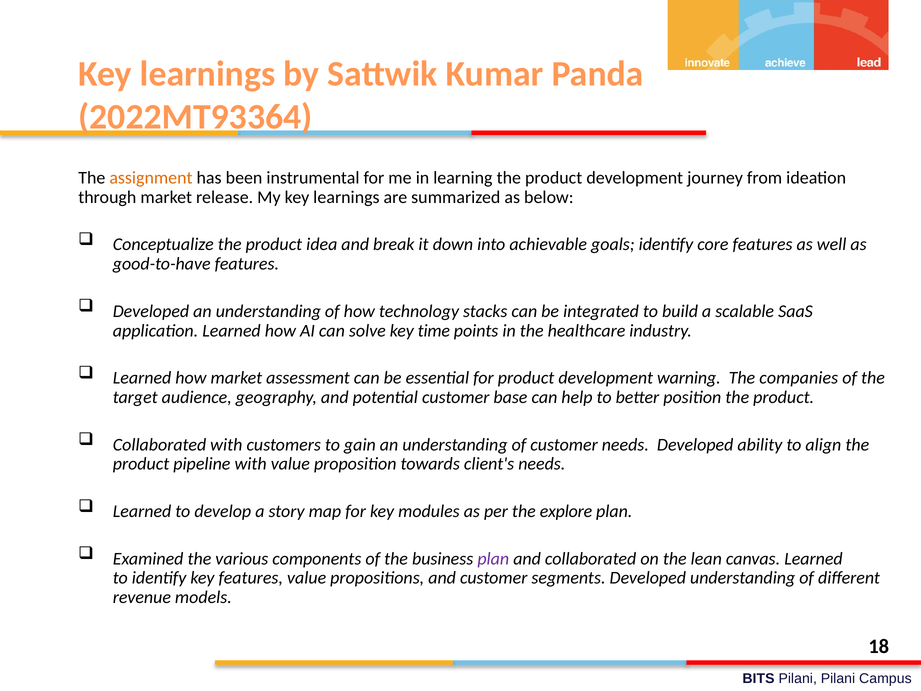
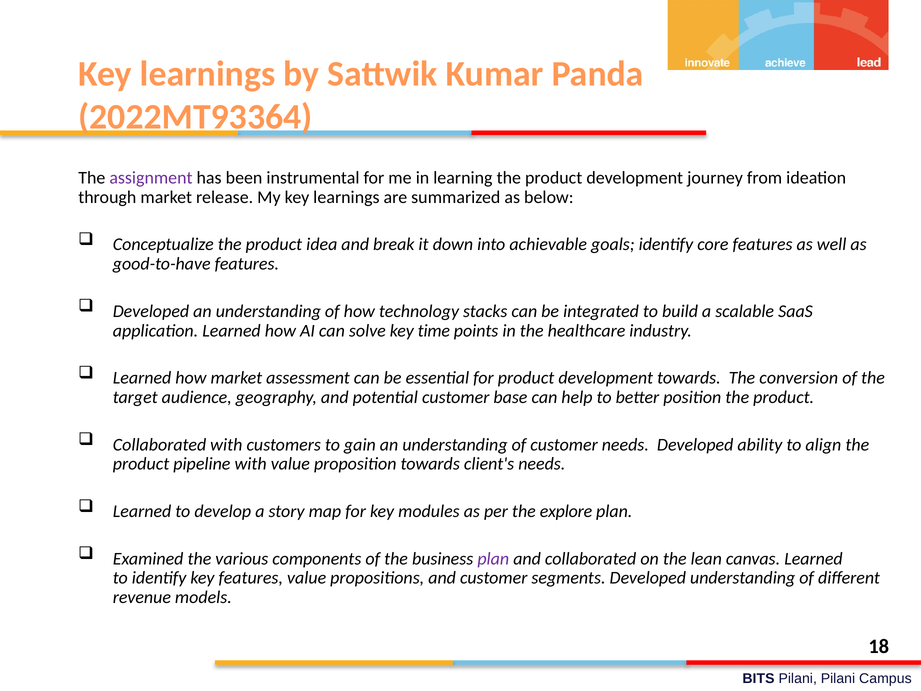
assignment colour: orange -> purple
development warning: warning -> towards
companies: companies -> conversion
